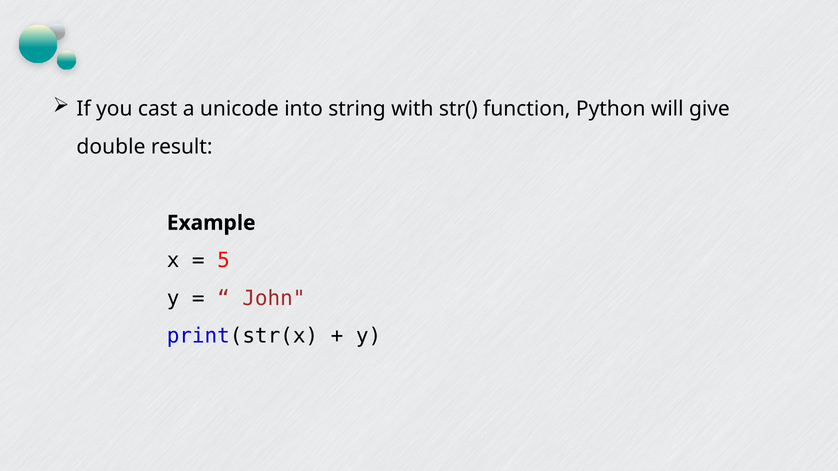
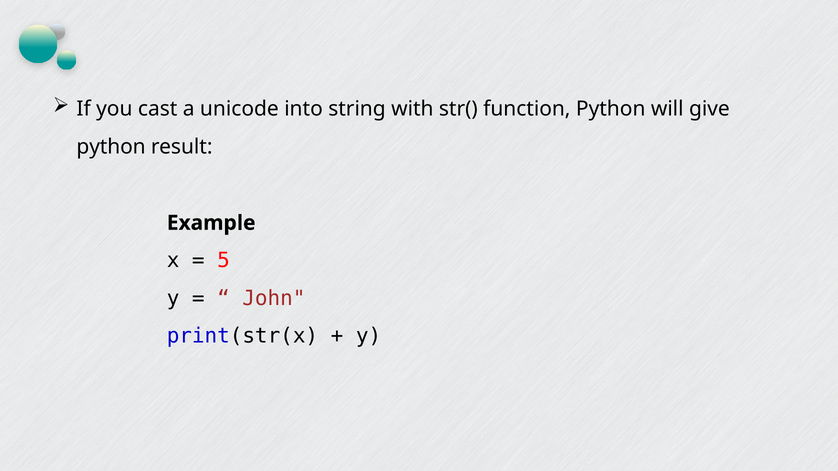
double at (111, 147): double -> python
